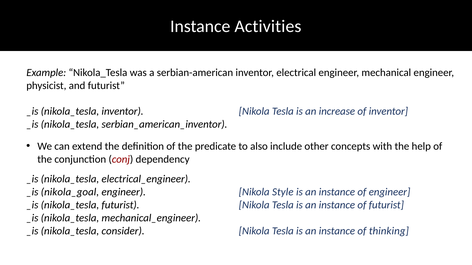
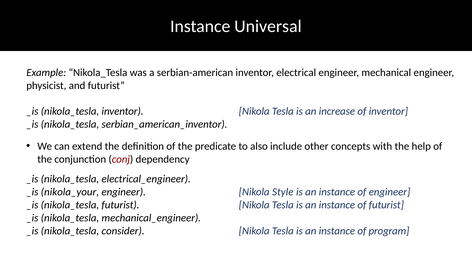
Activities: Activities -> Universal
nikola_goal: nikola_goal -> nikola_your
thinking: thinking -> program
